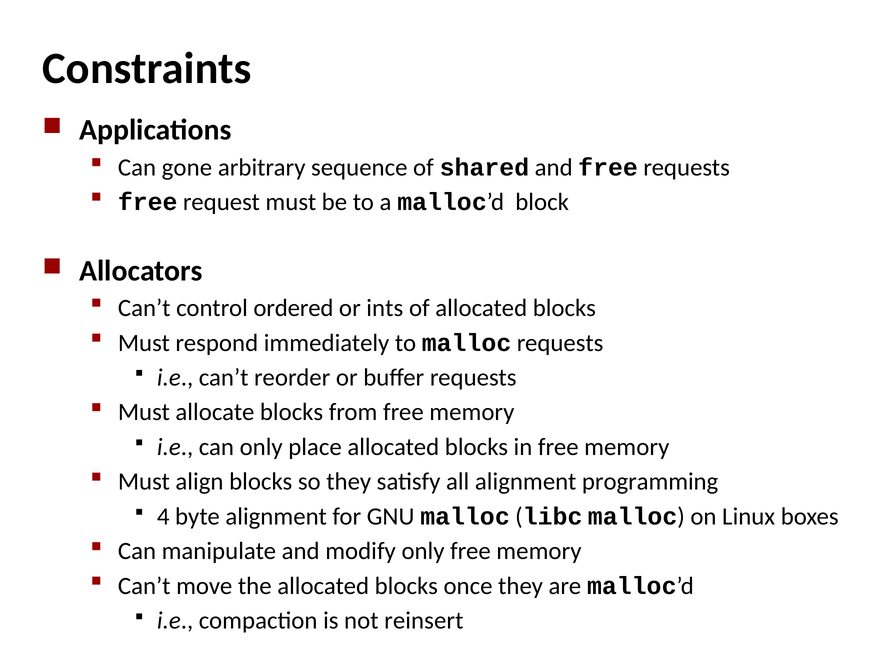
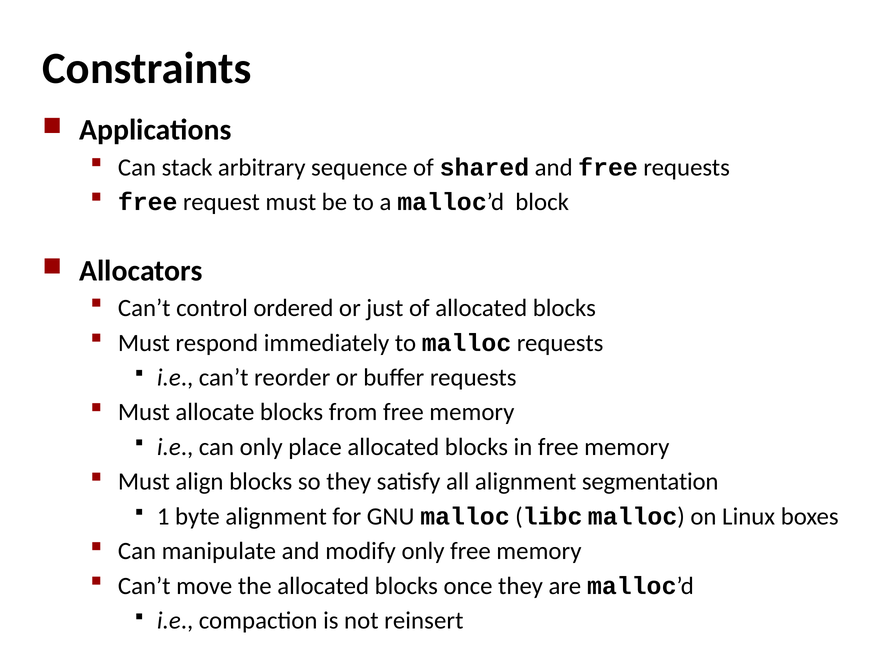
gone: gone -> stack
ints: ints -> just
programming: programming -> segmentation
4: 4 -> 1
